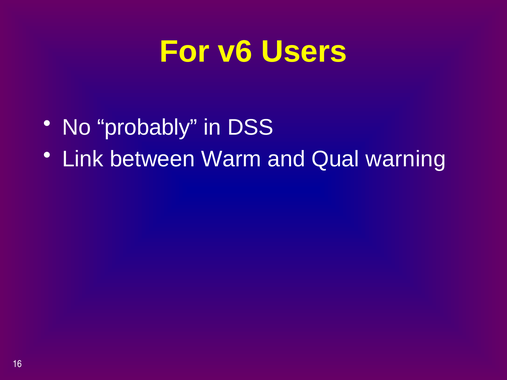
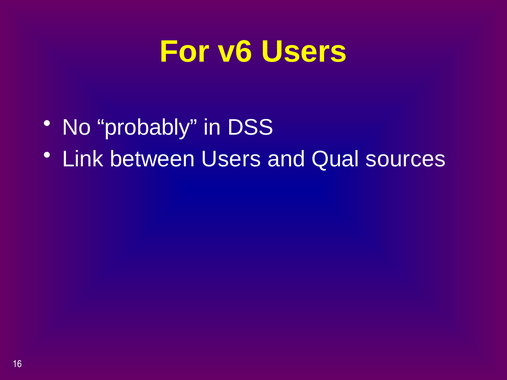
between Warm: Warm -> Users
warning: warning -> sources
